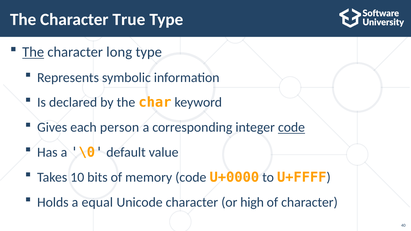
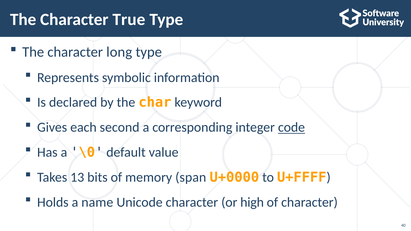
The at (33, 52) underline: present -> none
person: person -> second
10: 10 -> 13
memory code: code -> span
equal: equal -> name
